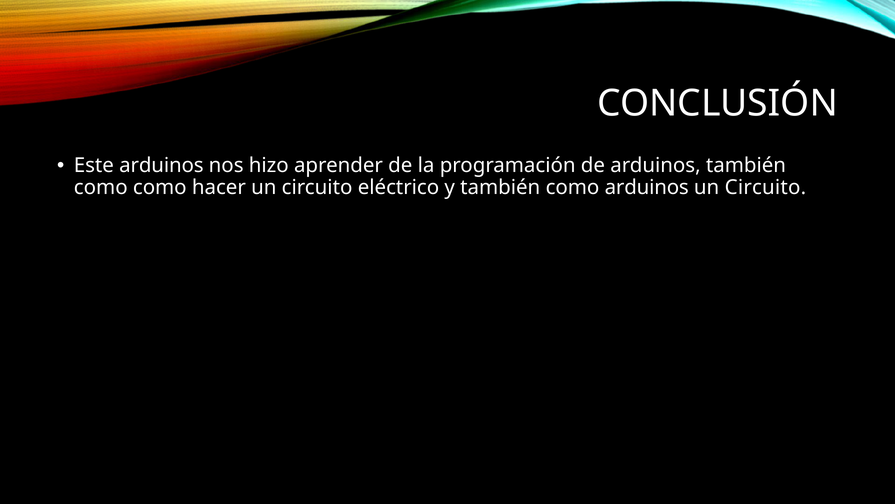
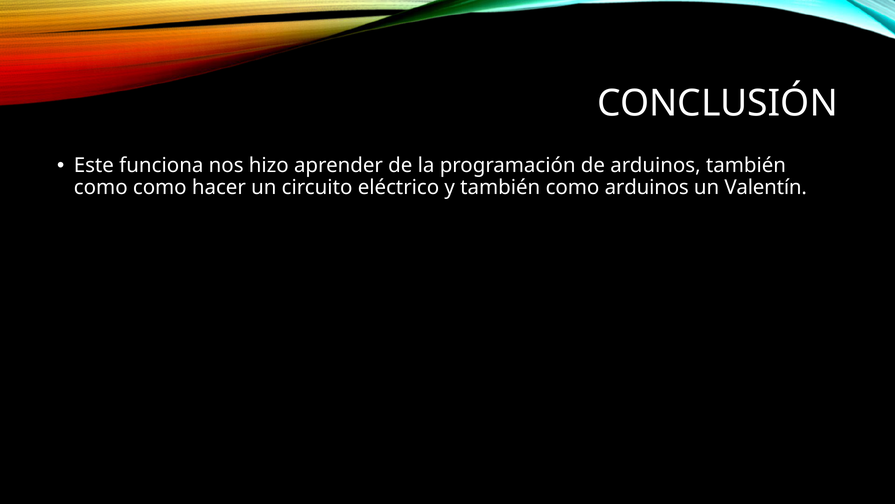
Este arduinos: arduinos -> funciona
Circuito at (765, 187): Circuito -> Valentín
